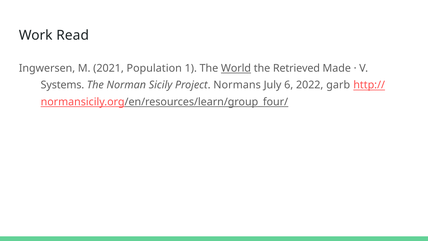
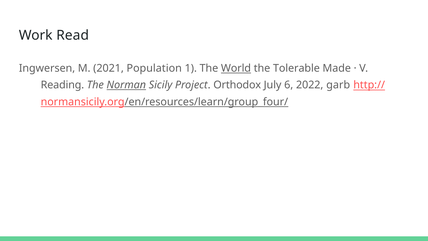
Retrieved: Retrieved -> Tolerable
Systems: Systems -> Reading
Norman underline: none -> present
Normans: Normans -> Orthodox
